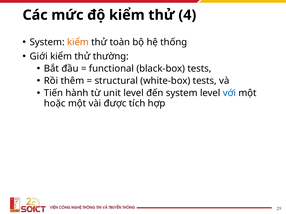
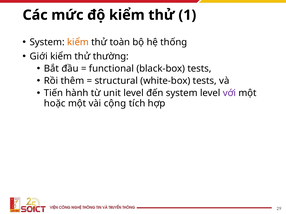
4: 4 -> 1
với colour: blue -> purple
được: được -> cộng
